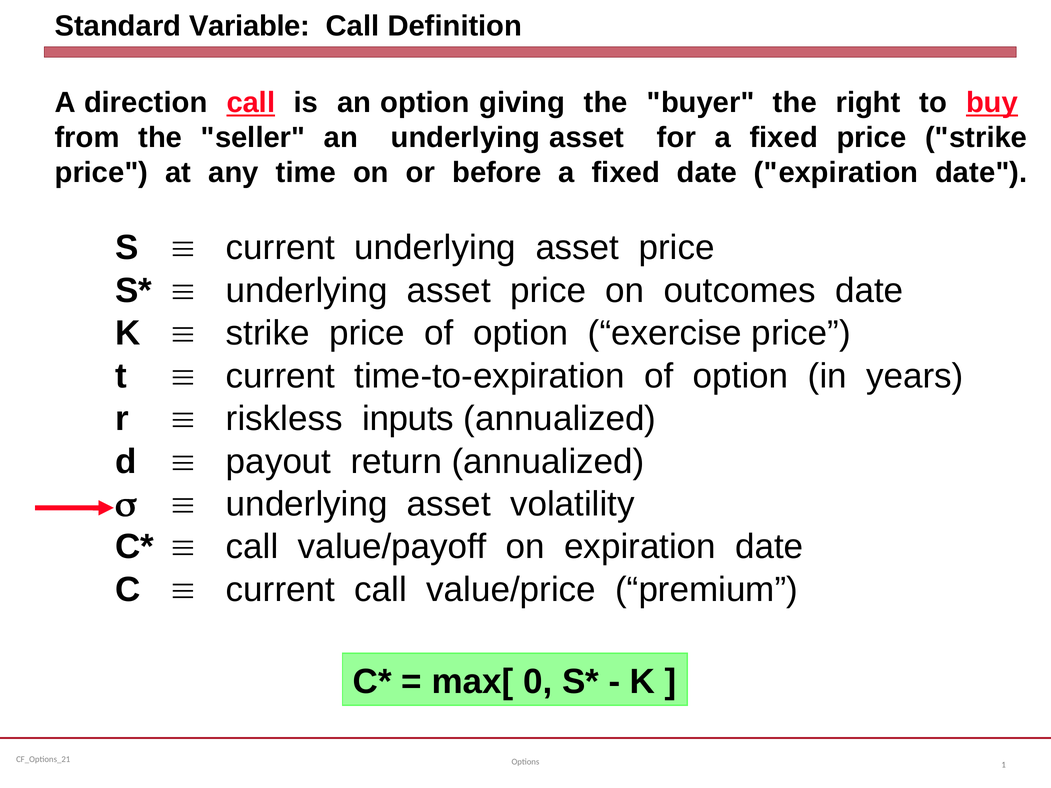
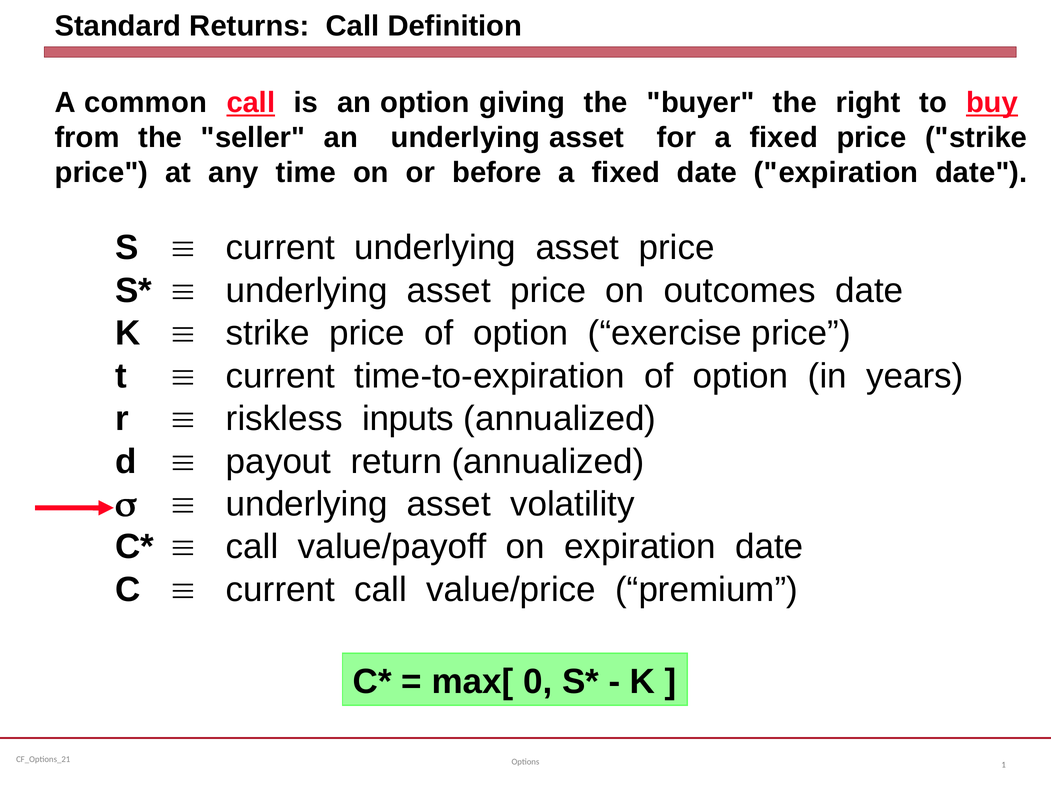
Variable: Variable -> Returns
direction: direction -> common
